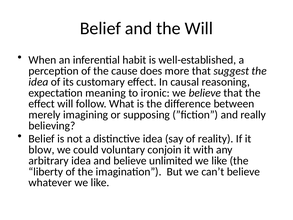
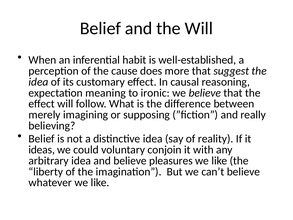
blow: blow -> ideas
unlimited: unlimited -> pleasures
